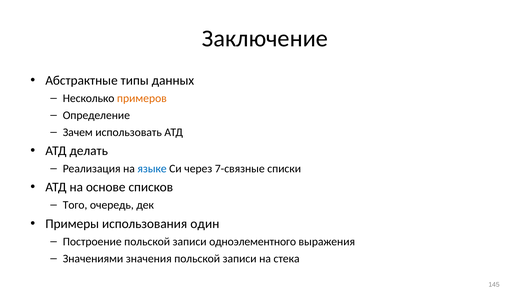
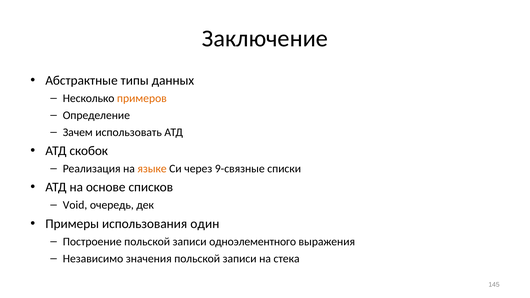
делать: делать -> скобок
языке colour: blue -> orange
7-связные: 7-связные -> 9-связные
Того: Того -> Void
Значениями: Значениями -> Независимо
